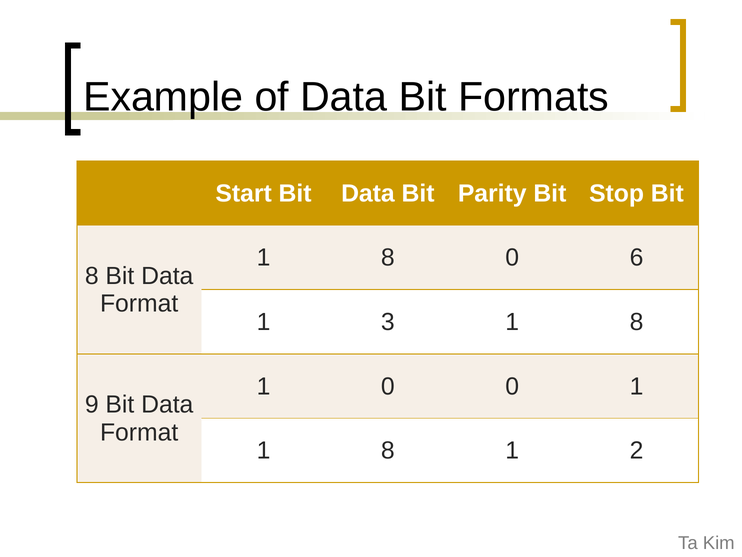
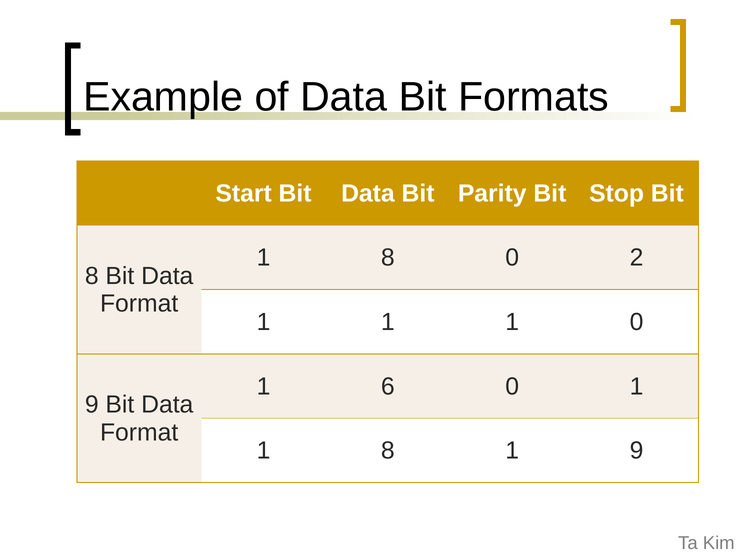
6: 6 -> 2
3 at (388, 322): 3 -> 1
8 at (637, 322): 8 -> 0
1 0: 0 -> 6
1 2: 2 -> 9
